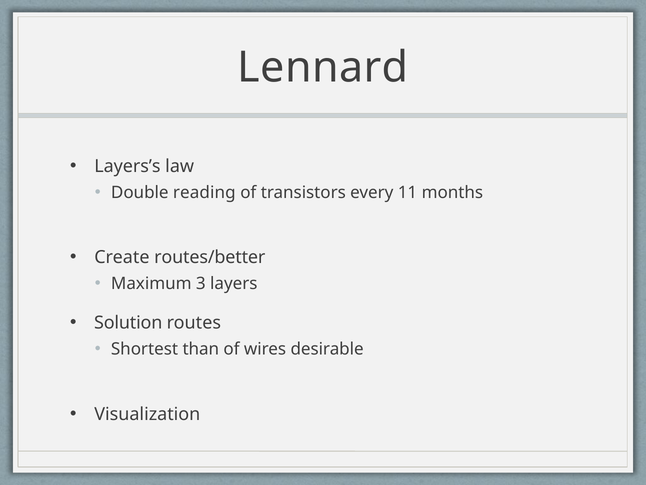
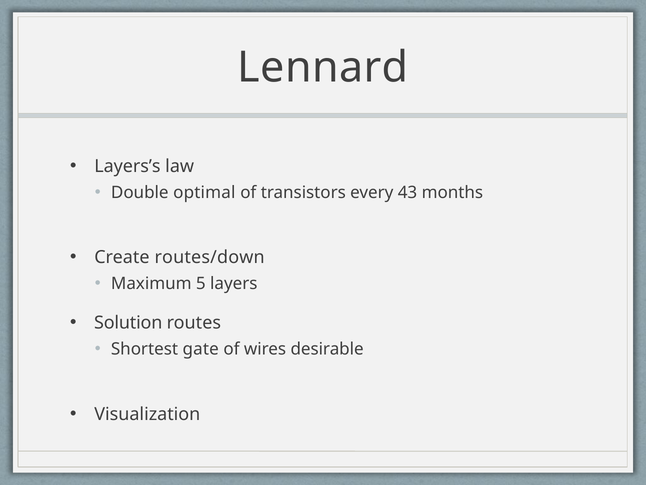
reading: reading -> optimal
11: 11 -> 43
routes/better: routes/better -> routes/down
3: 3 -> 5
than: than -> gate
